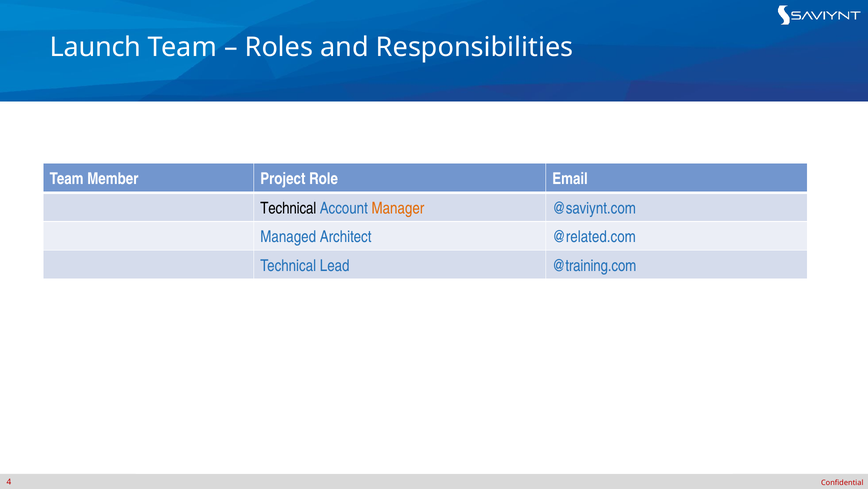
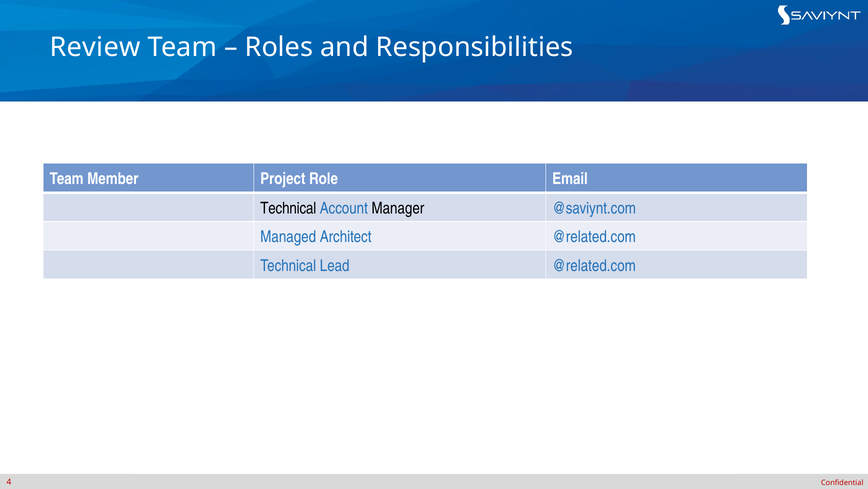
Launch: Launch -> Review
Manager colour: orange -> black
Lead @training.com: @training.com -> @related.com
